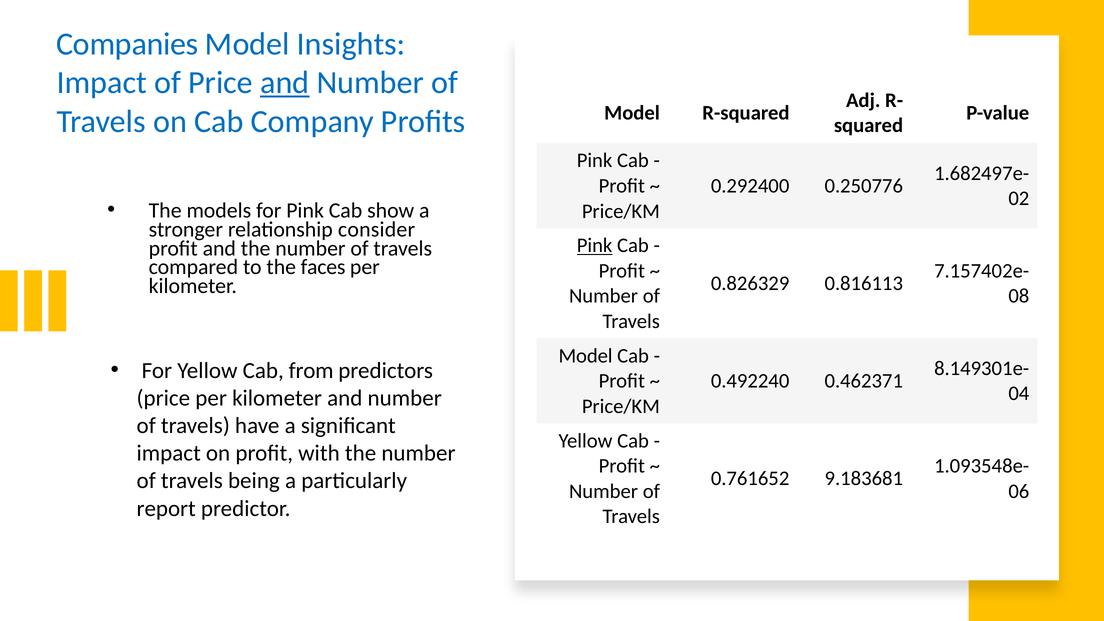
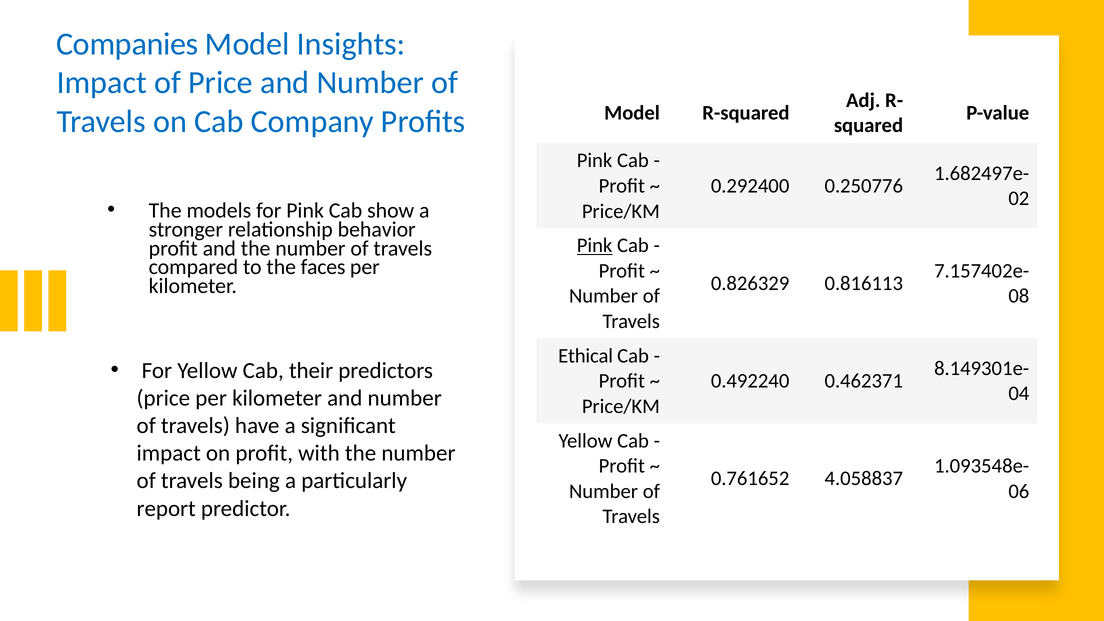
and at (285, 83) underline: present -> none
consider: consider -> behavior
Model at (586, 356): Model -> Ethical
from: from -> their
9.183681: 9.183681 -> 4.058837
